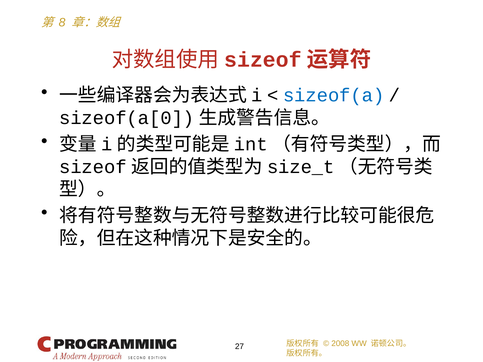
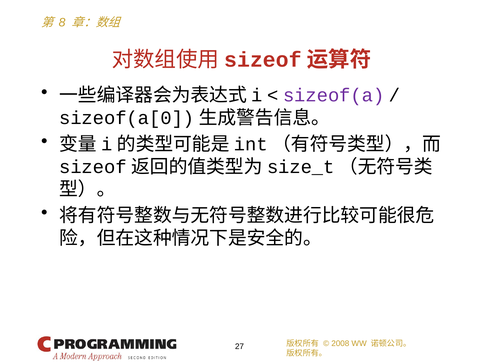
sizeof(a colour: blue -> purple
